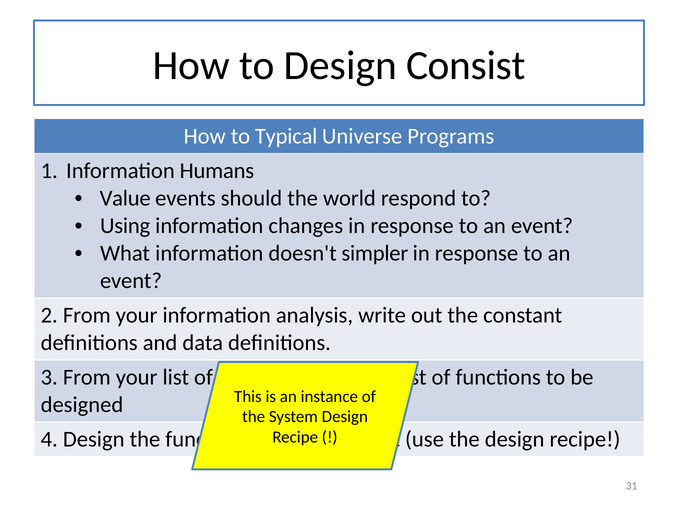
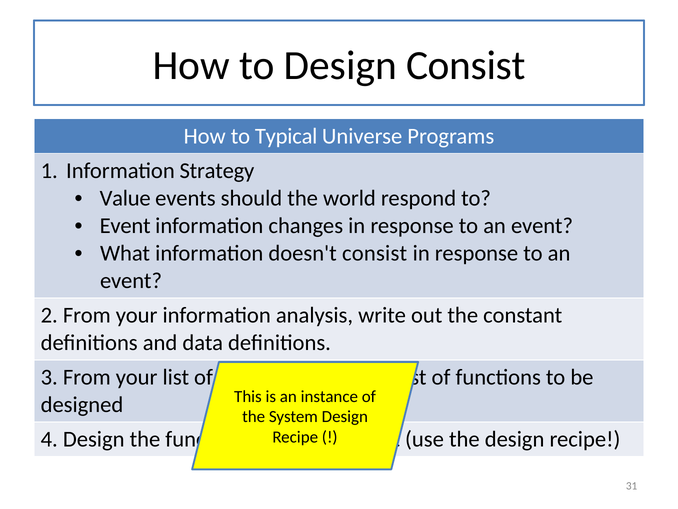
Humans: Humans -> Strategy
Using at (125, 226): Using -> Event
doesn't simpler: simpler -> consist
